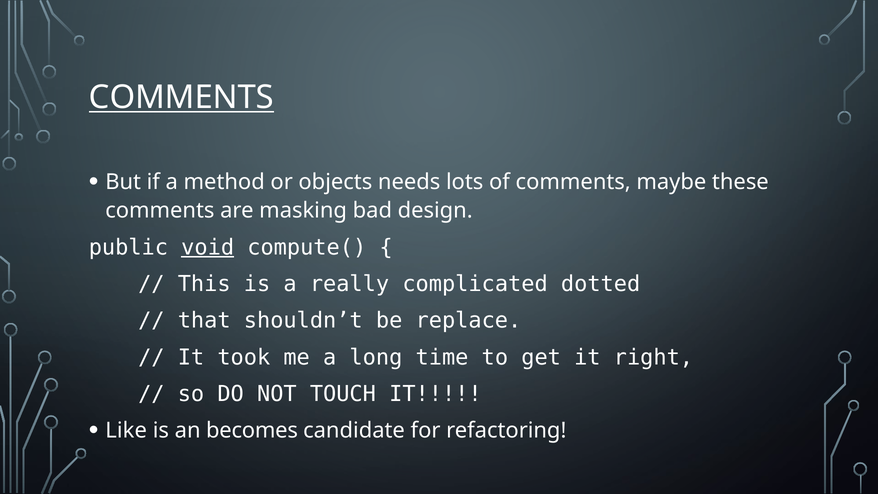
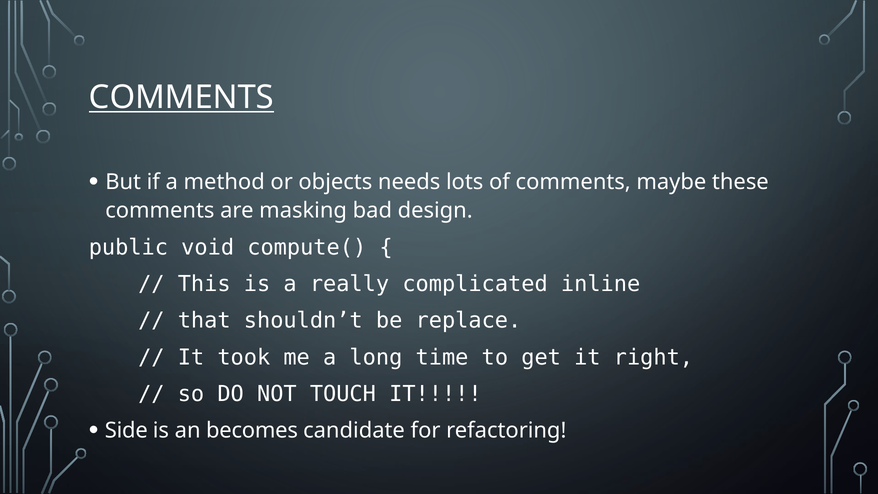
void underline: present -> none
dotted: dotted -> inline
Like: Like -> Side
